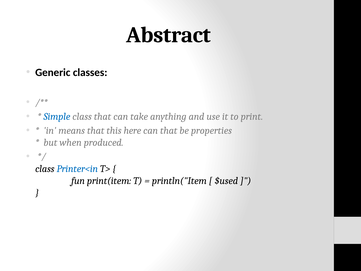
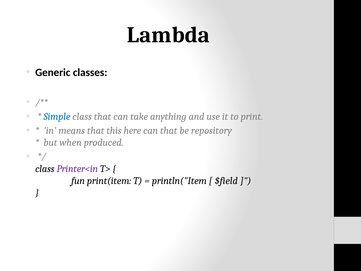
Abstract: Abstract -> Lambda
properties: properties -> repository
Printer<in colour: blue -> purple
$used: $used -> $field
